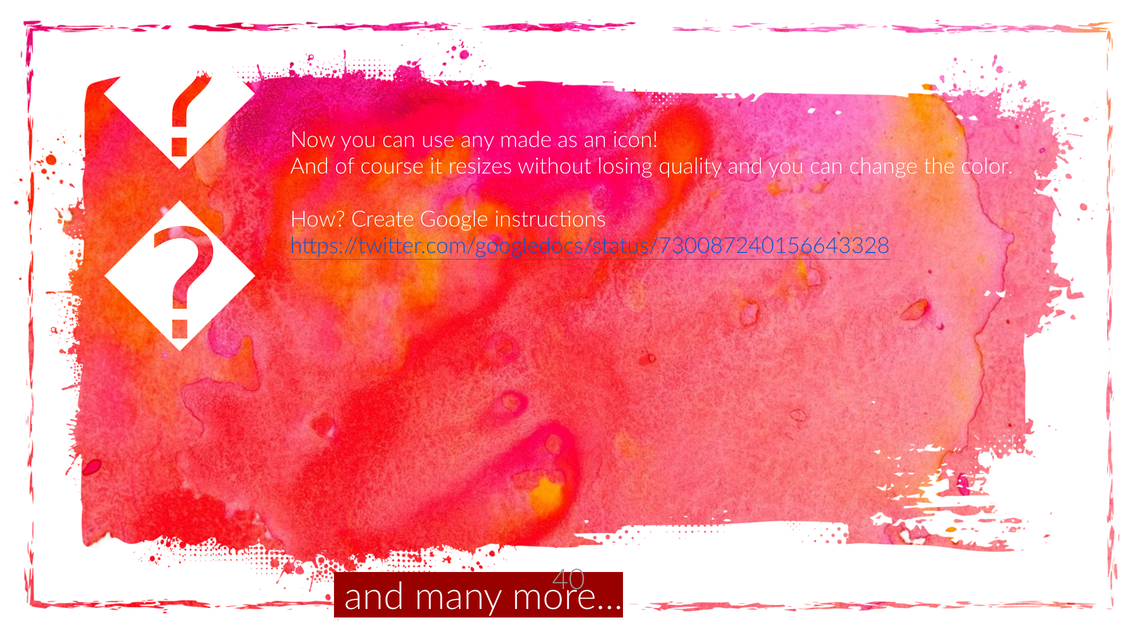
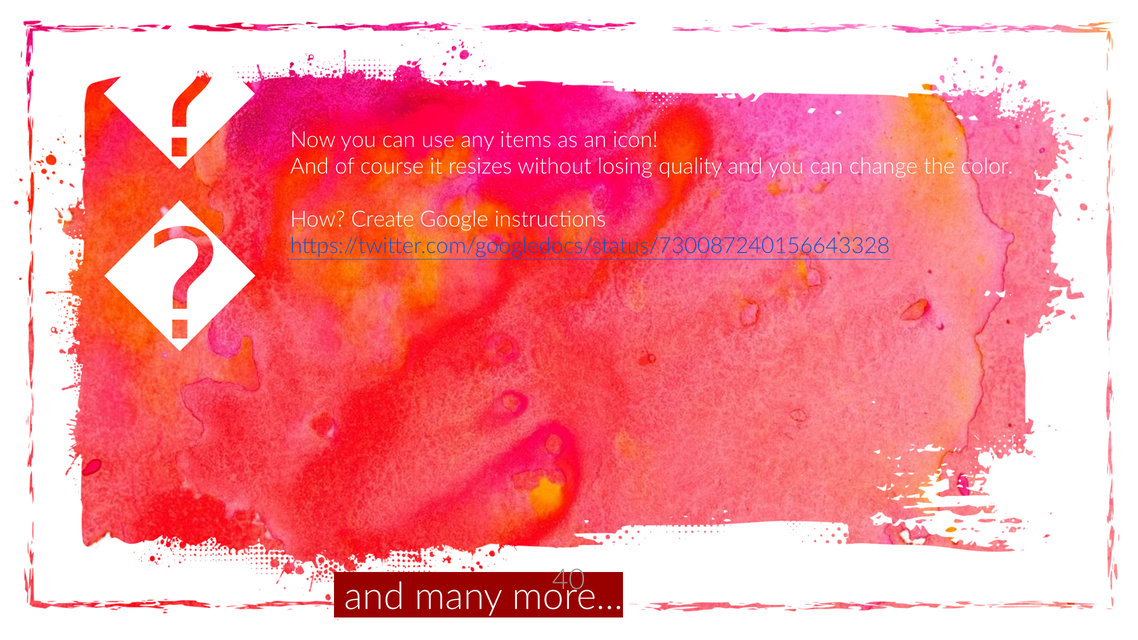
made: made -> items
